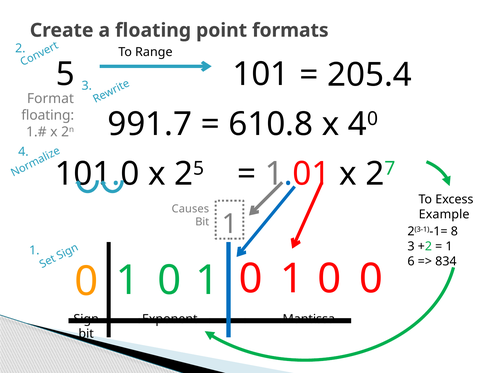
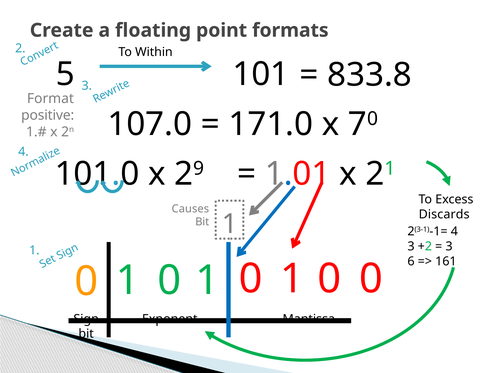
Range: Range -> Within
205.4: 205.4 -> 833.8
floating at (48, 115): floating -> positive
991.7: 991.7 -> 107.0
610.8: 610.8 -> 171.0
x 4: 4 -> 7
2 5: 5 -> 9
2 7: 7 -> 1
Example: Example -> Discards
2(3-1)-1= 8: 8 -> 4
1 at (449, 247): 1 -> 3
834: 834 -> 161
